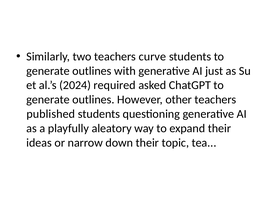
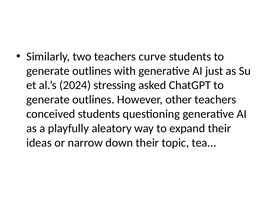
required: required -> stressing
published: published -> conceived
